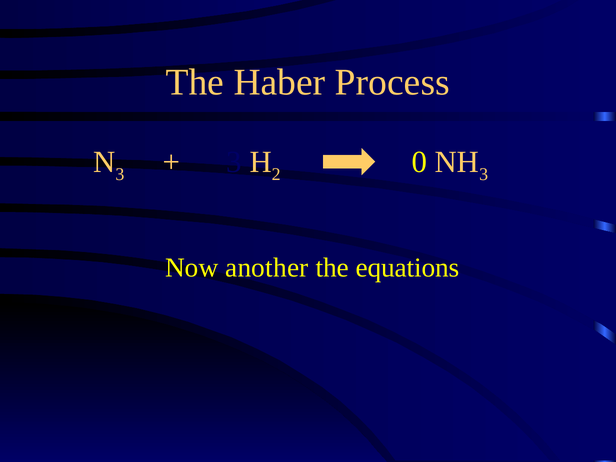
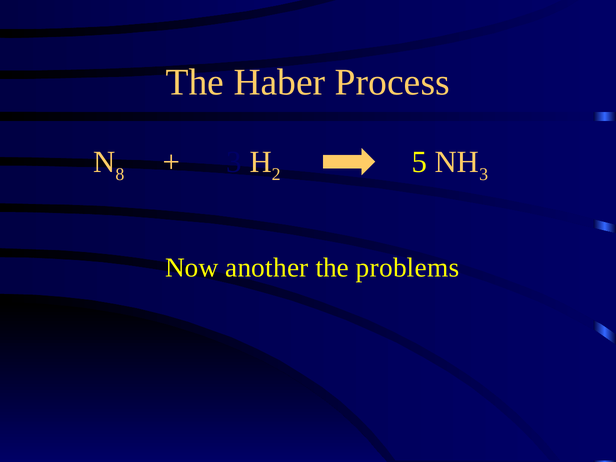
3 at (120, 174): 3 -> 8
0: 0 -> 5
equations: equations -> problems
